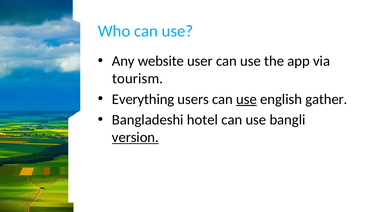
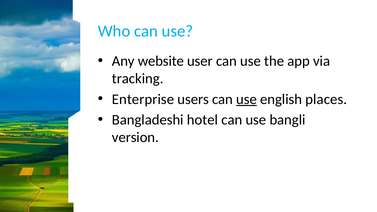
tourism: tourism -> tracking
Everything: Everything -> Enterprise
gather: gather -> places
version underline: present -> none
